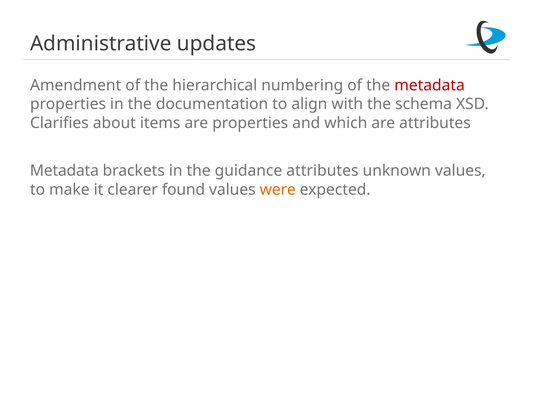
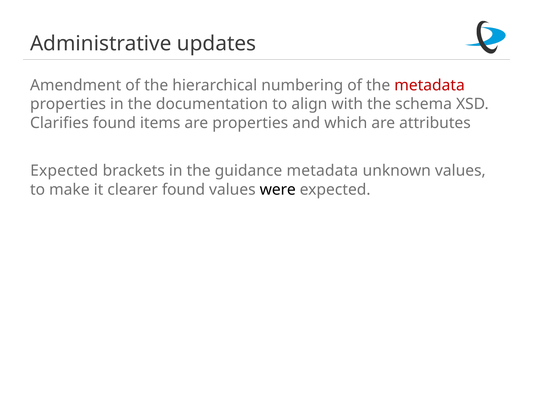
Clarifies about: about -> found
Metadata at (64, 171): Metadata -> Expected
guidance attributes: attributes -> metadata
were colour: orange -> black
